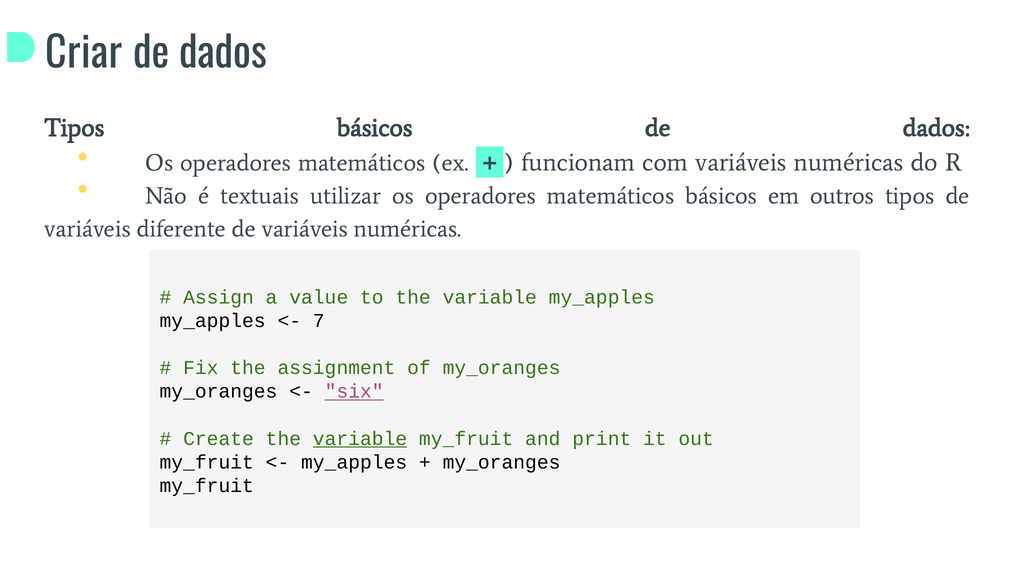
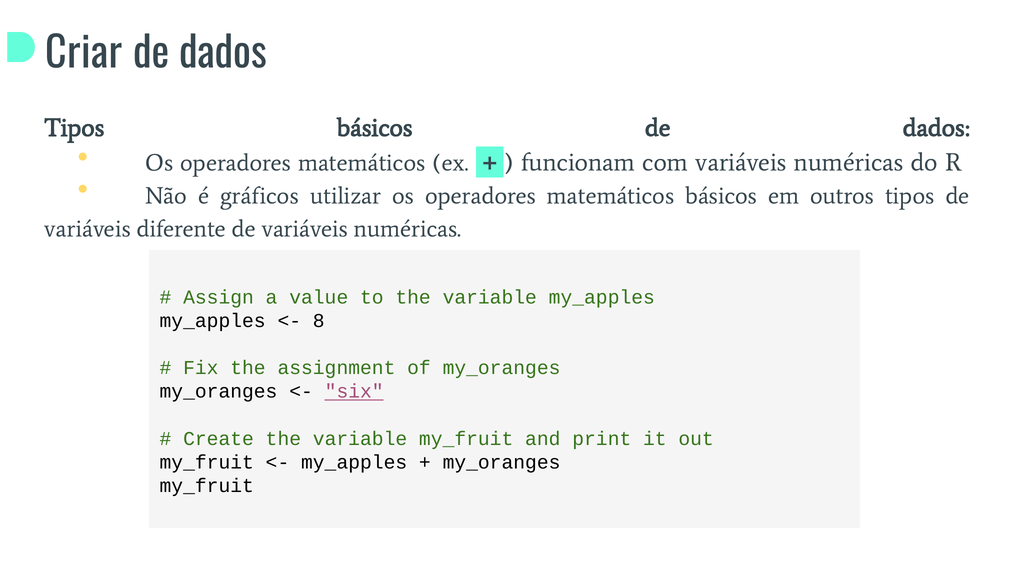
textuais: textuais -> gráficos
7: 7 -> 8
variable at (360, 438) underline: present -> none
